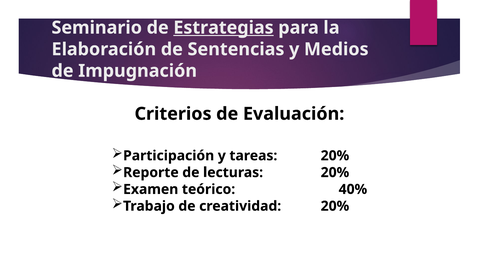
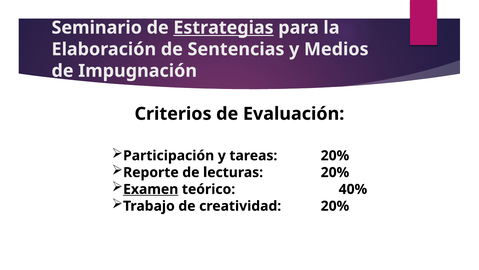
Examen underline: none -> present
